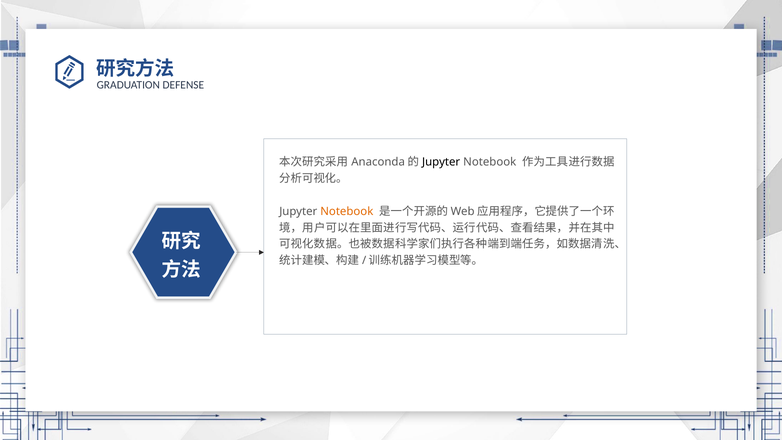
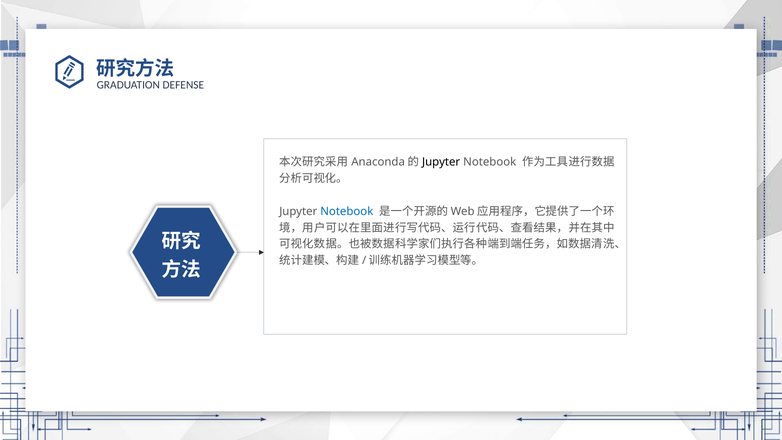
Notebook at (347, 211) colour: orange -> blue
